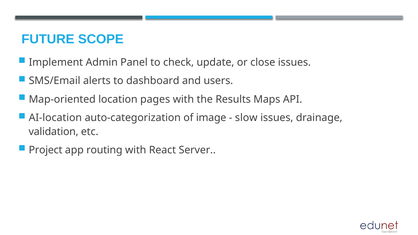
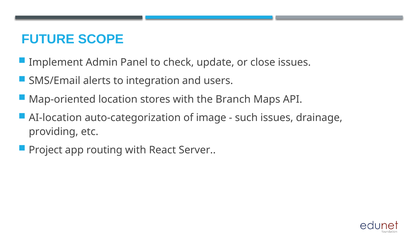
dashboard: dashboard -> integration
pages: pages -> stores
Results: Results -> Branch
slow: slow -> such
validation: validation -> providing
